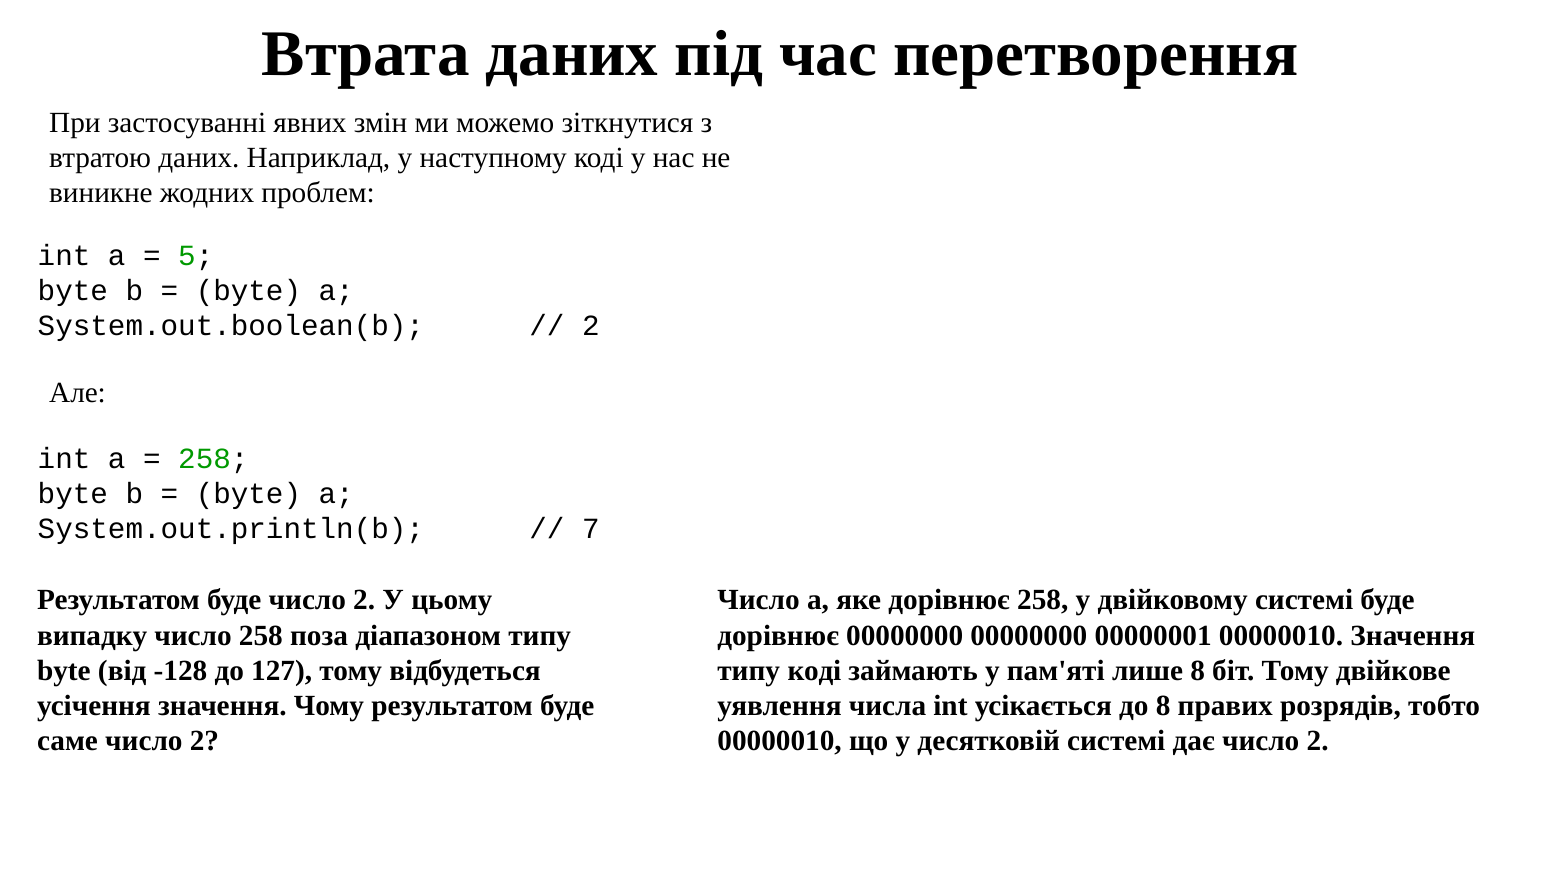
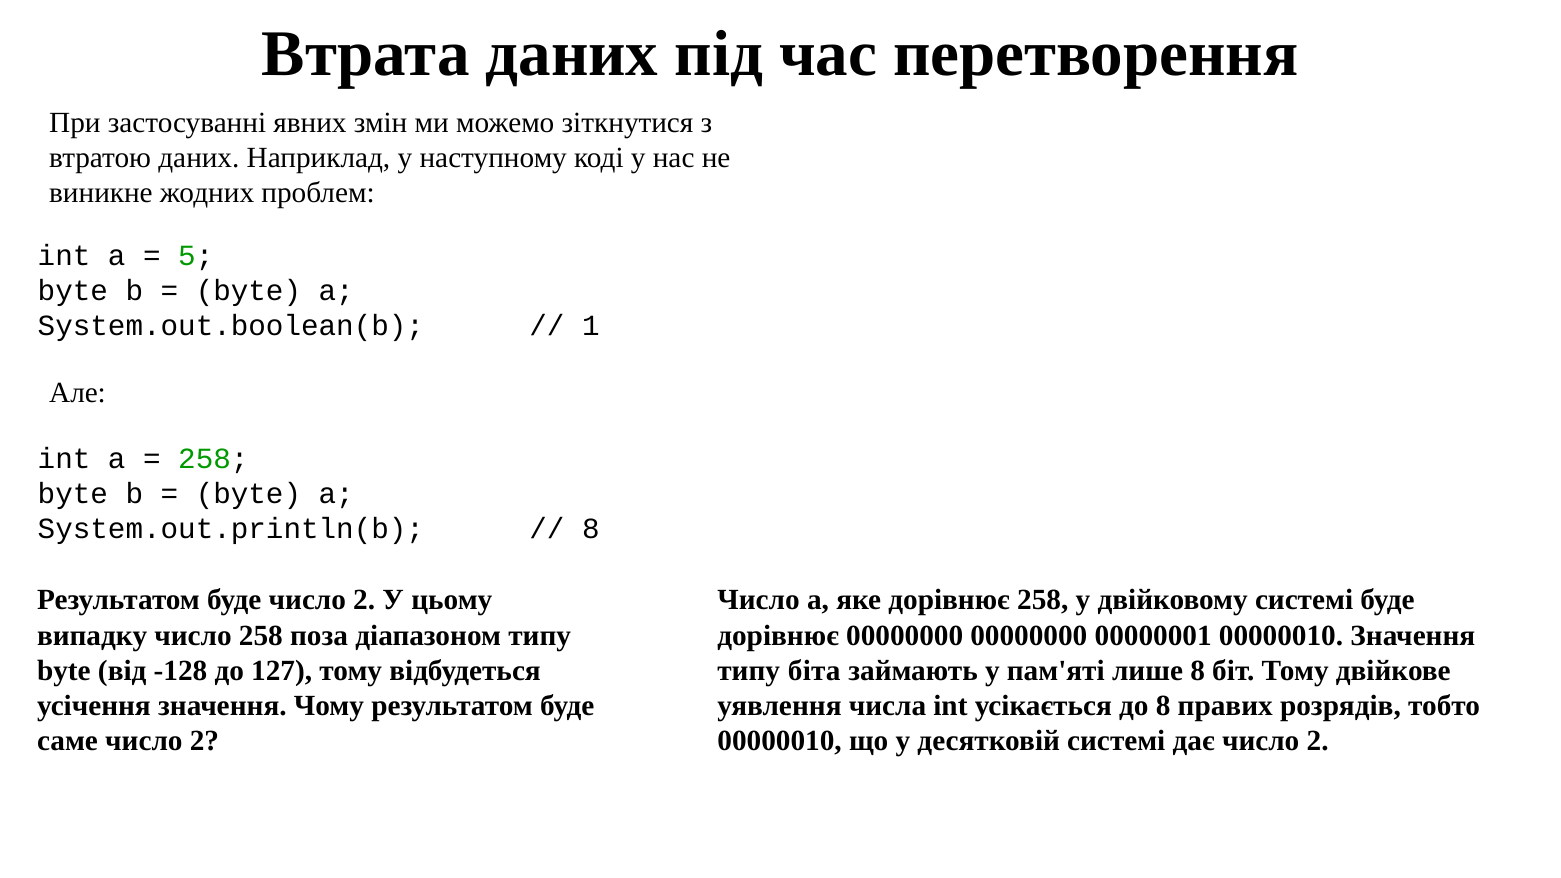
2 at (591, 326): 2 -> 1
7 at (591, 529): 7 -> 8
типу коді: коді -> біта
